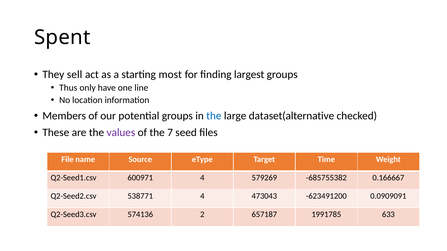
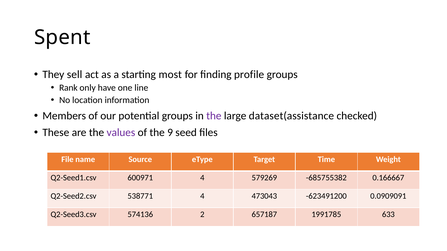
largest: largest -> profile
Thus: Thus -> Rank
the at (214, 116) colour: blue -> purple
dataset(alternative: dataset(alternative -> dataset(assistance
7: 7 -> 9
